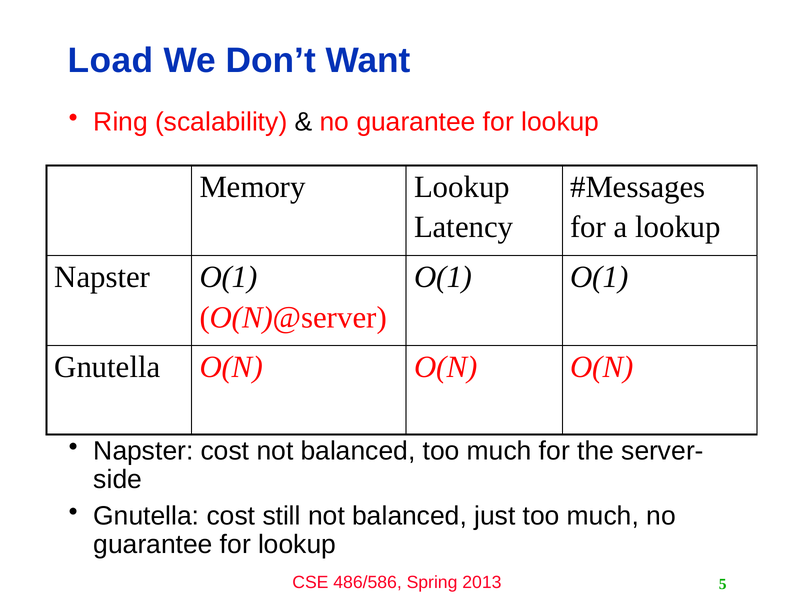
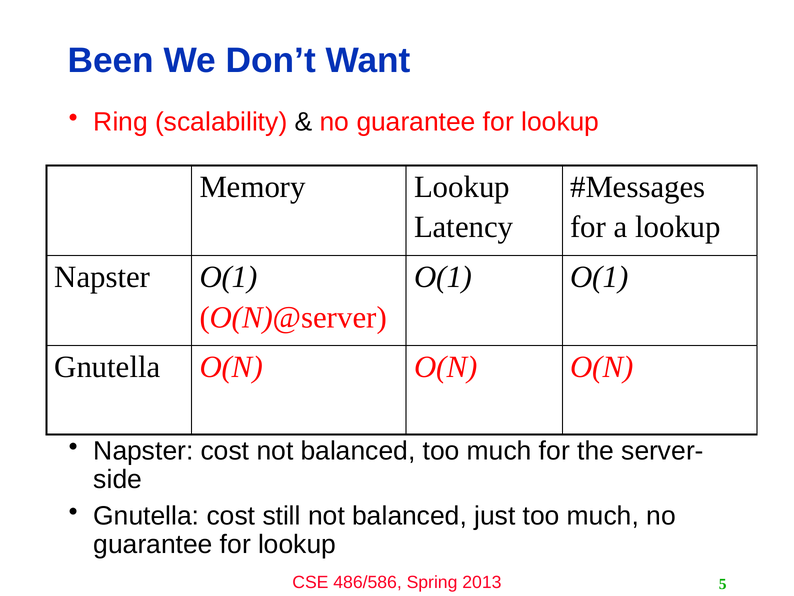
Load: Load -> Been
